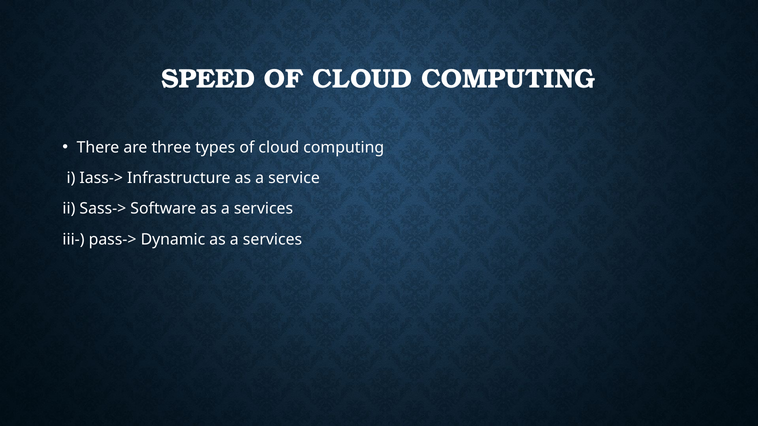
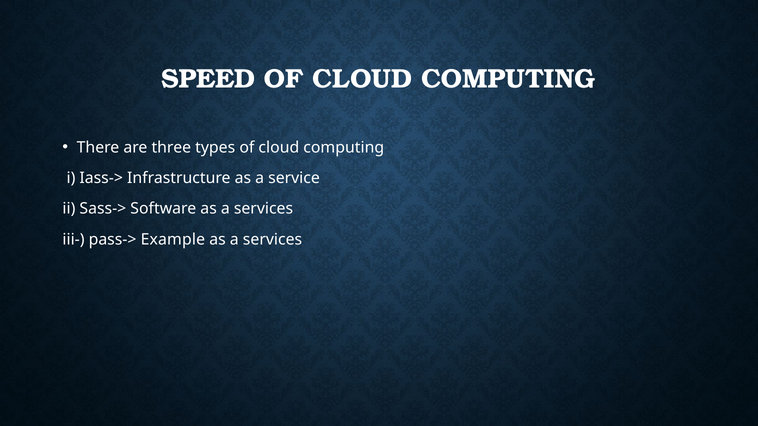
Dynamic: Dynamic -> Example
